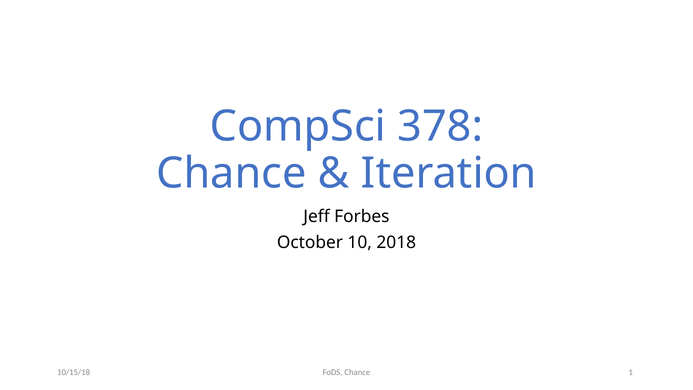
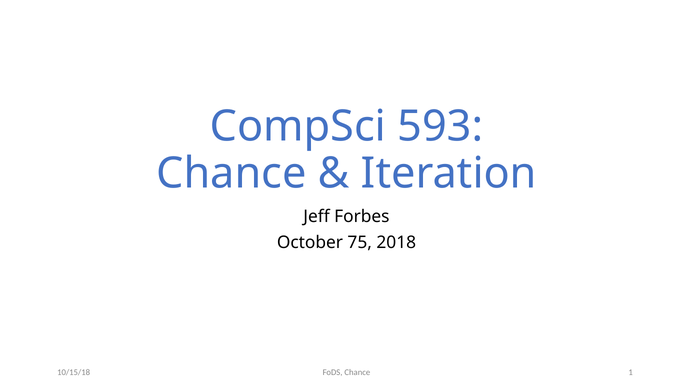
378: 378 -> 593
10: 10 -> 75
